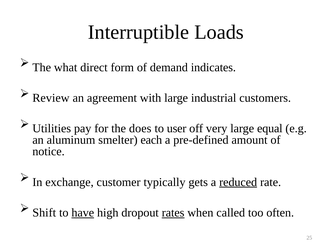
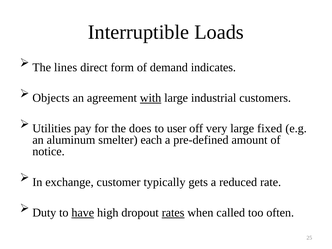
what: what -> lines
Review: Review -> Objects
with underline: none -> present
equal: equal -> fixed
reduced underline: present -> none
Shift: Shift -> Duty
